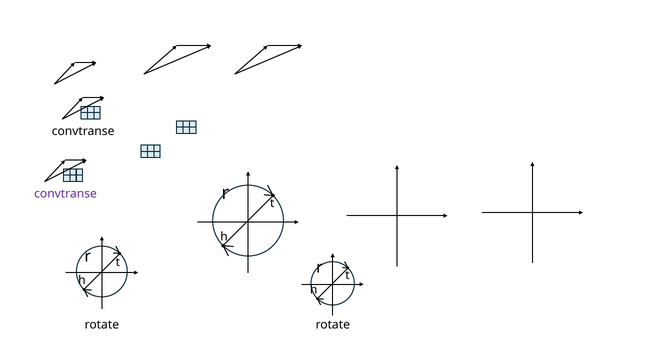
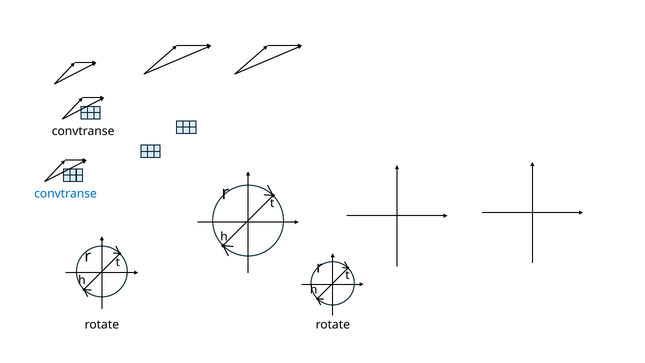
convtranse at (66, 194) colour: purple -> blue
